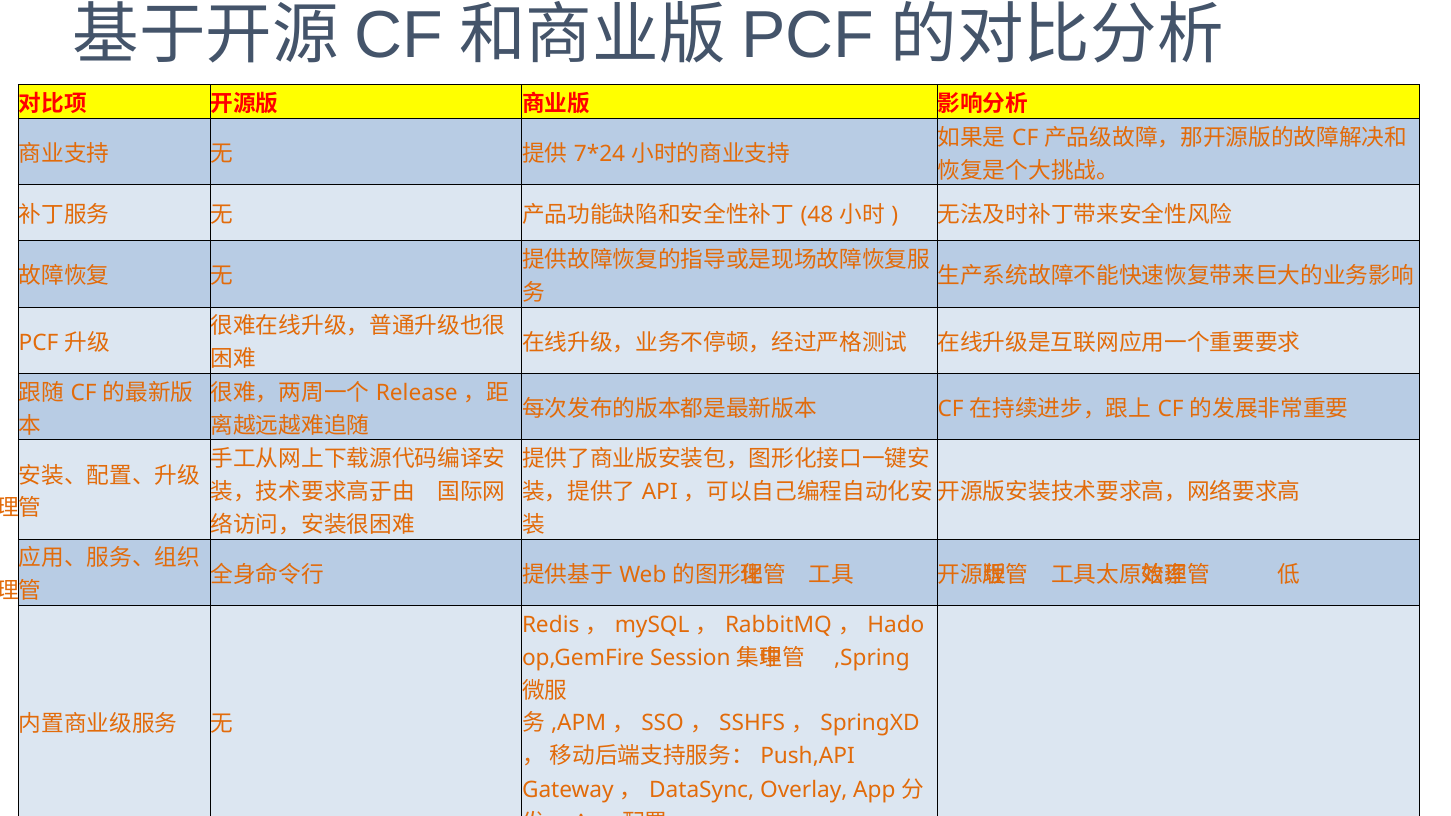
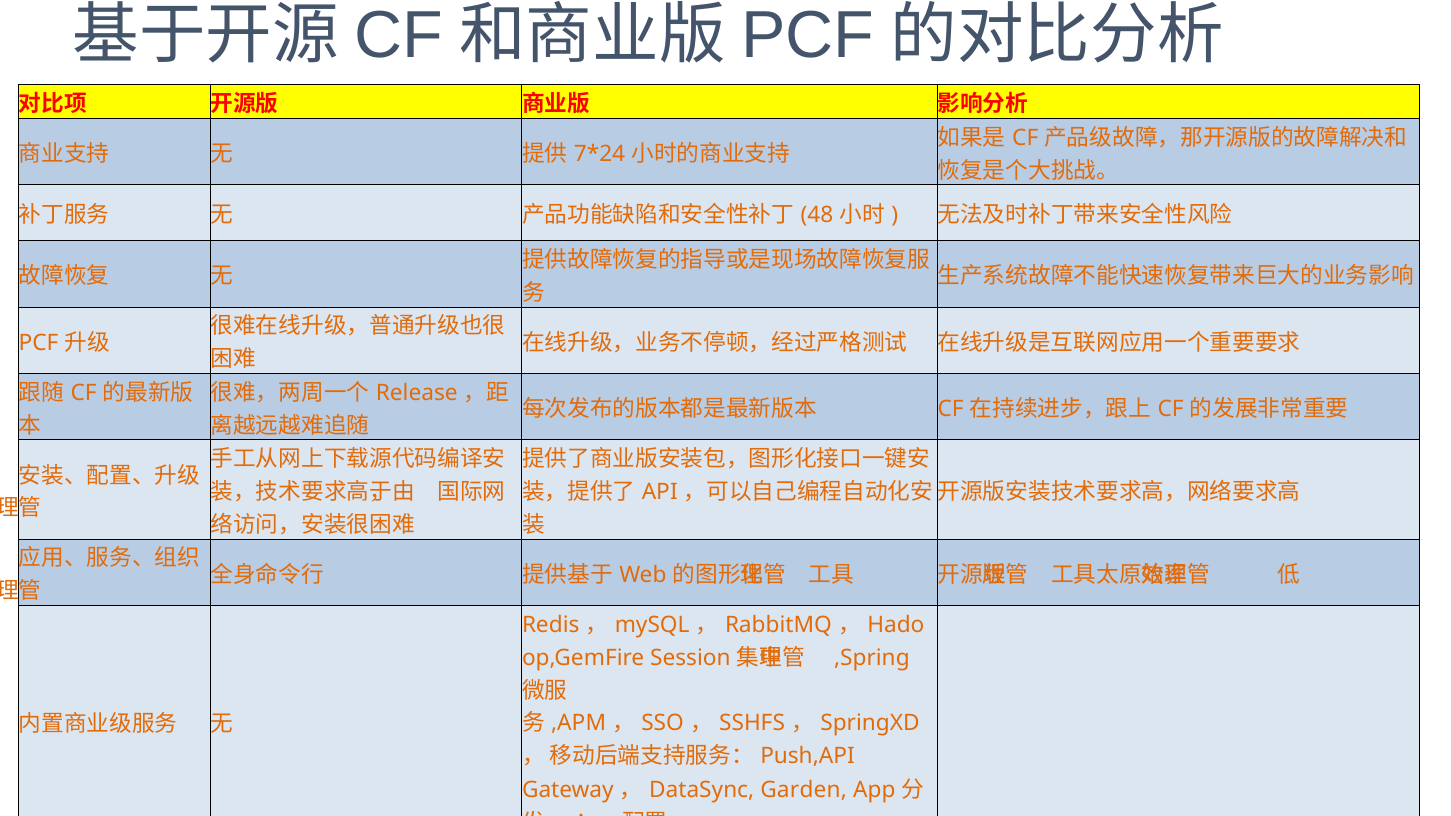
Overlay: Overlay -> Garden
